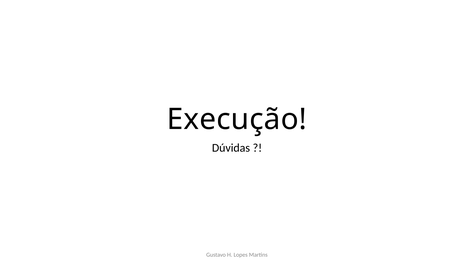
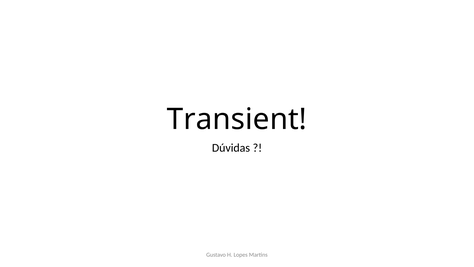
Execução: Execução -> Transient
